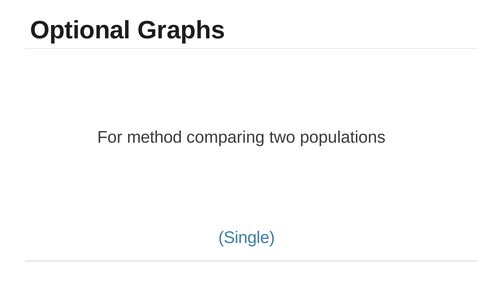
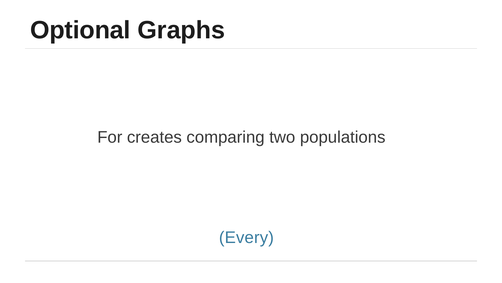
method: method -> creates
Single: Single -> Every
